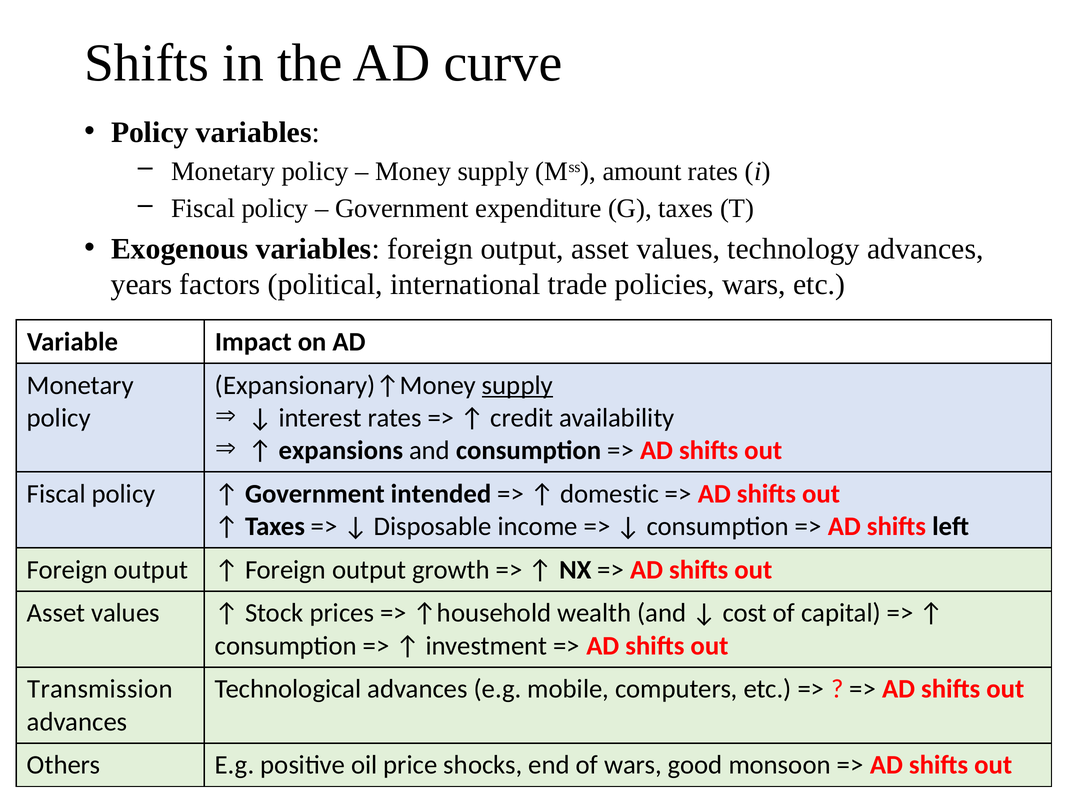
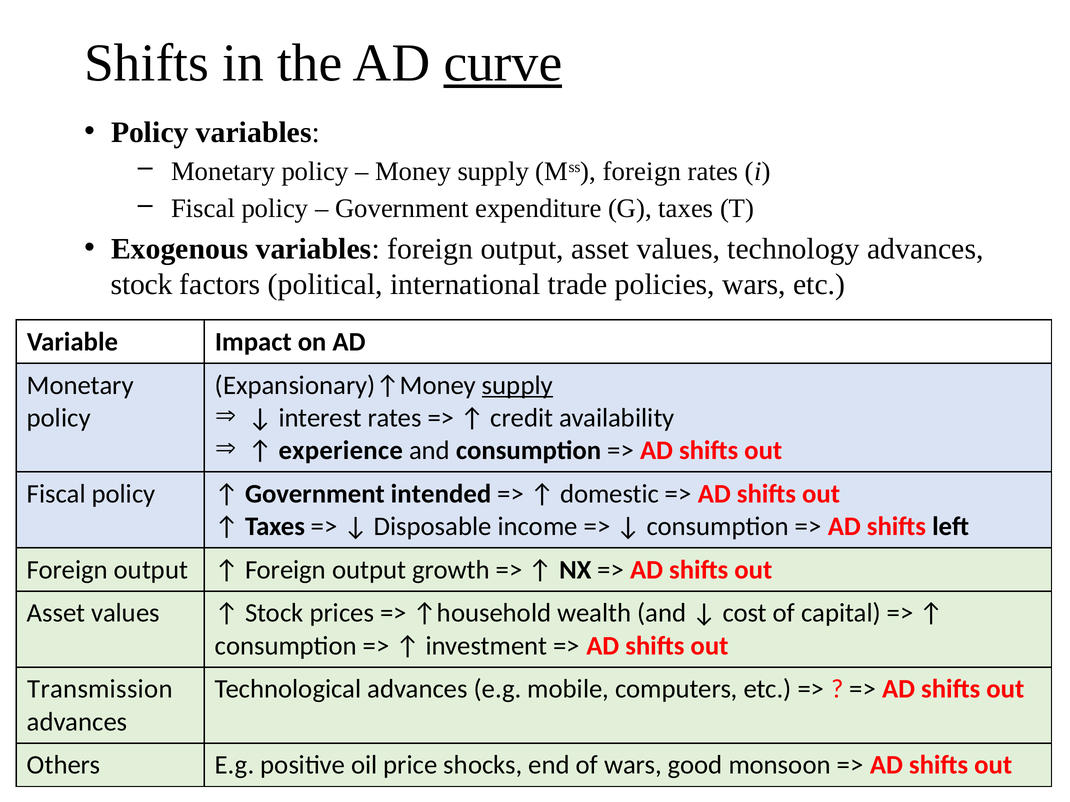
curve underline: none -> present
Mss amount: amount -> foreign
years at (142, 285): years -> stock
expansions: expansions -> experience
